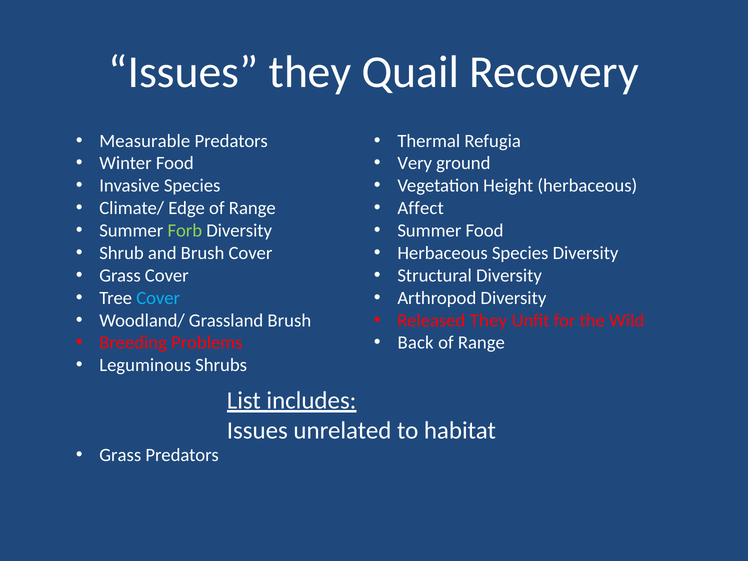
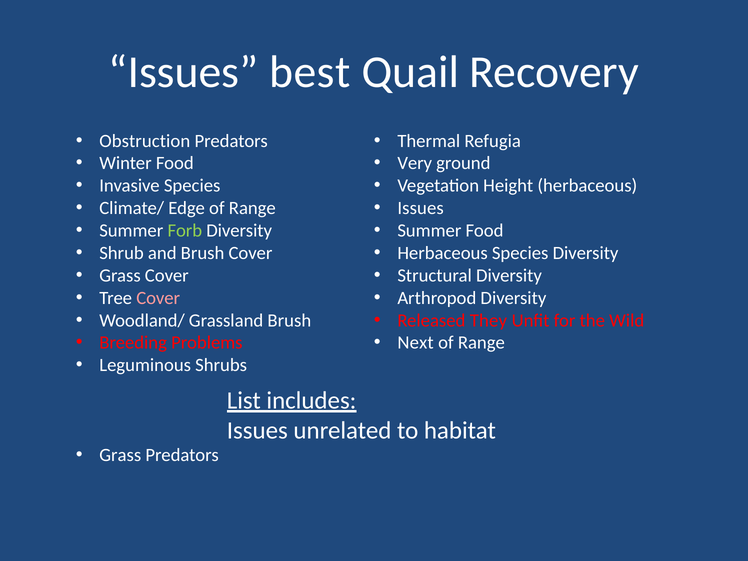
Issues they: they -> best
Measurable: Measurable -> Obstruction
Affect at (421, 208): Affect -> Issues
Cover at (158, 298) colour: light blue -> pink
Back: Back -> Next
